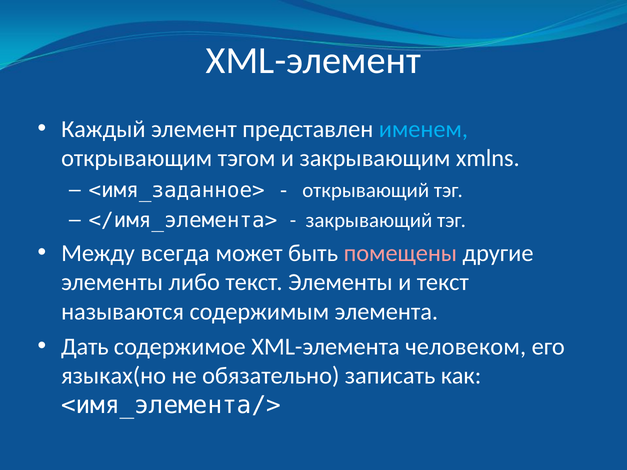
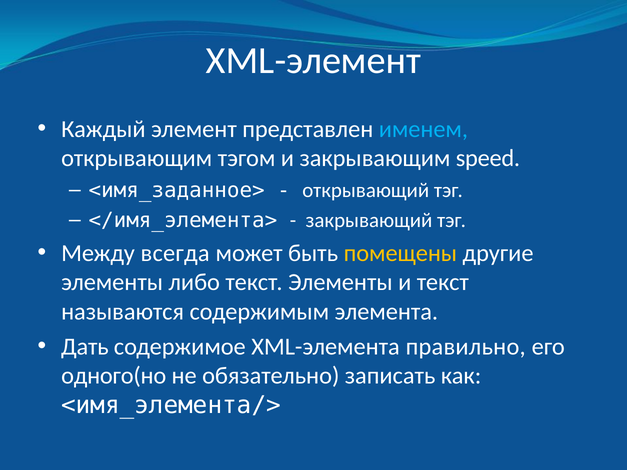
xmlns: xmlns -> speed
помещены colour: pink -> yellow
человеком: человеком -> правильно
языках(но: языках(но -> одного(но
